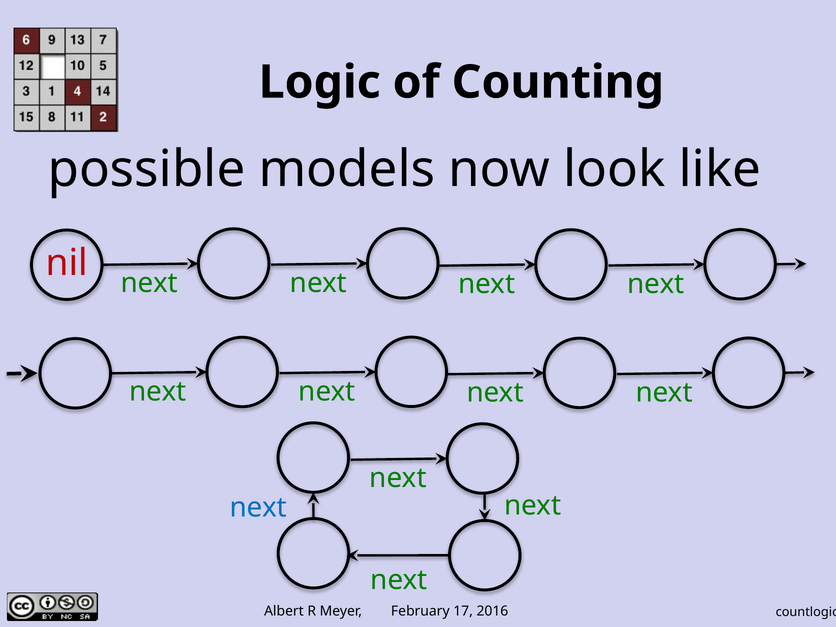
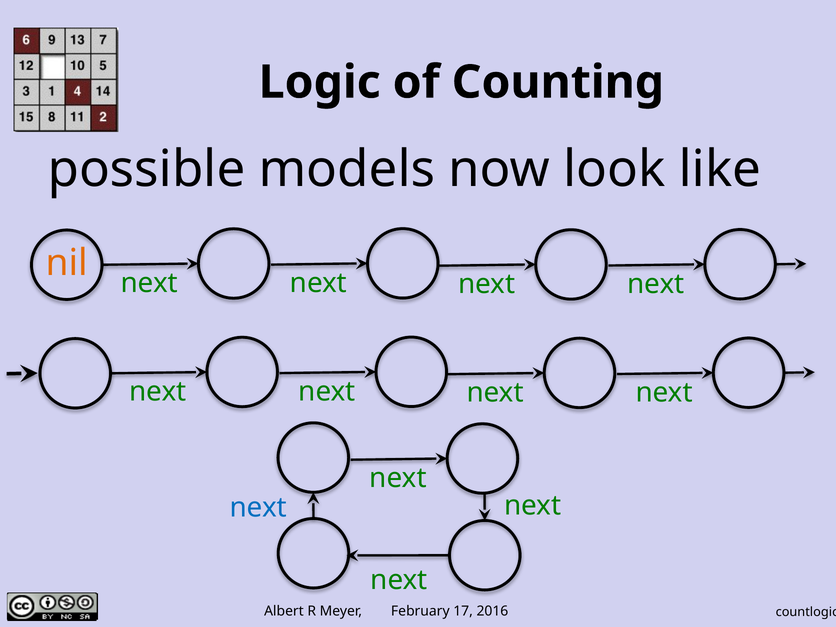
nil colour: red -> orange
